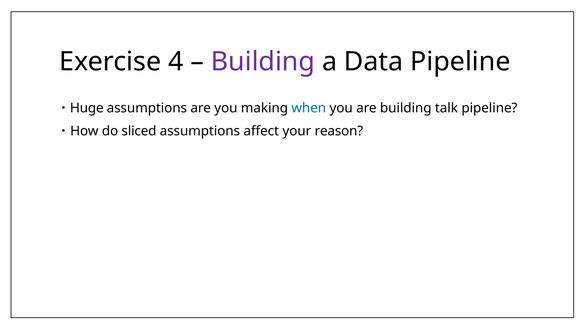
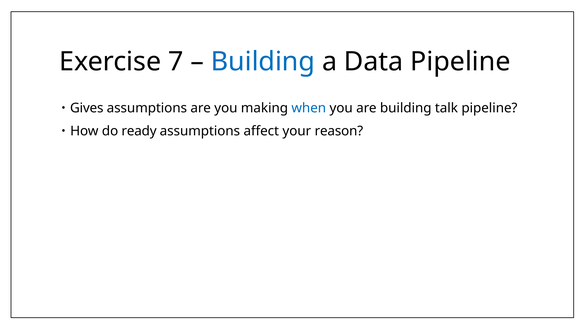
4: 4 -> 7
Building at (263, 62) colour: purple -> blue
Huge: Huge -> Gives
sliced: sliced -> ready
